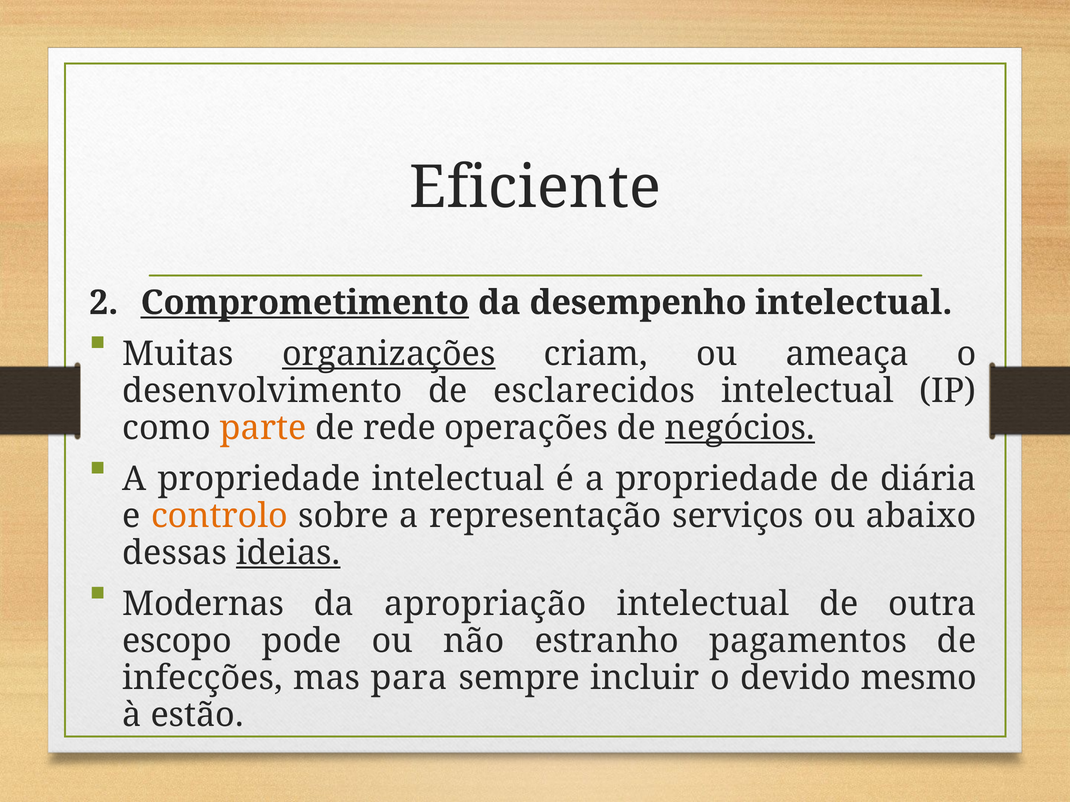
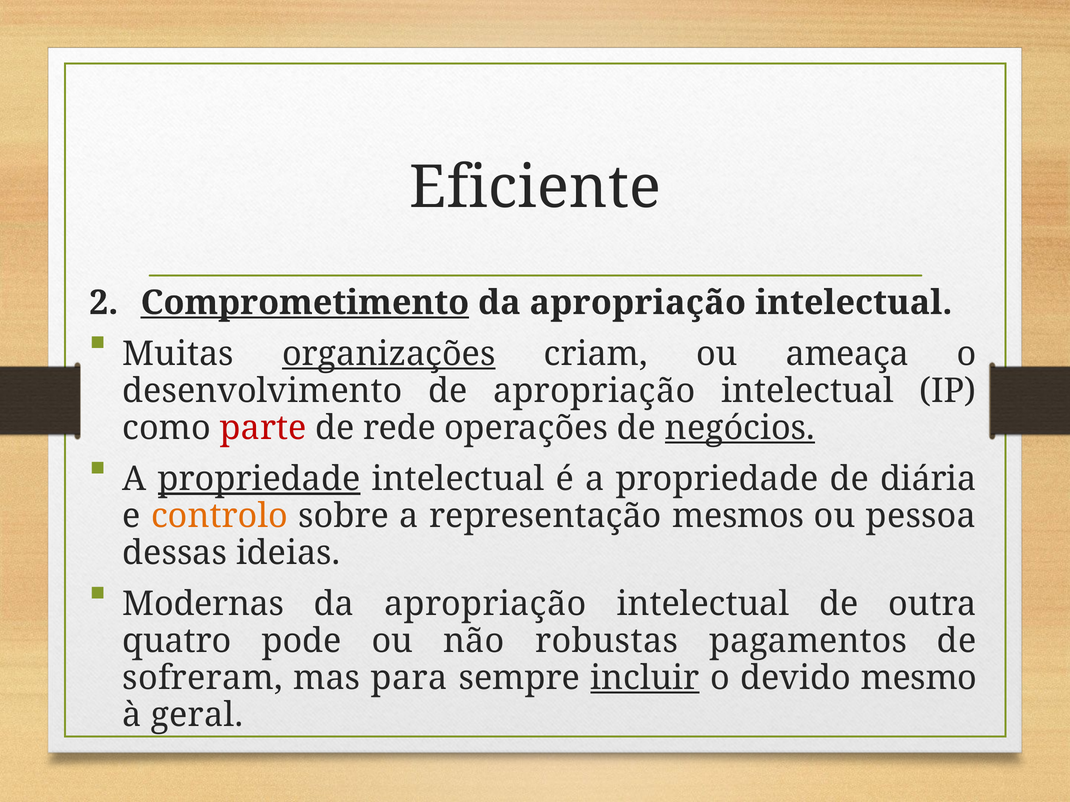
desempenho at (638, 303): desempenho -> apropriação
de esclarecidos: esclarecidos -> apropriação
parte colour: orange -> red
propriedade at (259, 479) underline: none -> present
serviços: serviços -> mesmos
abaixo: abaixo -> pessoa
ideias underline: present -> none
escopo: escopo -> quatro
estranho: estranho -> robustas
infecções: infecções -> sofreram
incluir underline: none -> present
estão: estão -> geral
